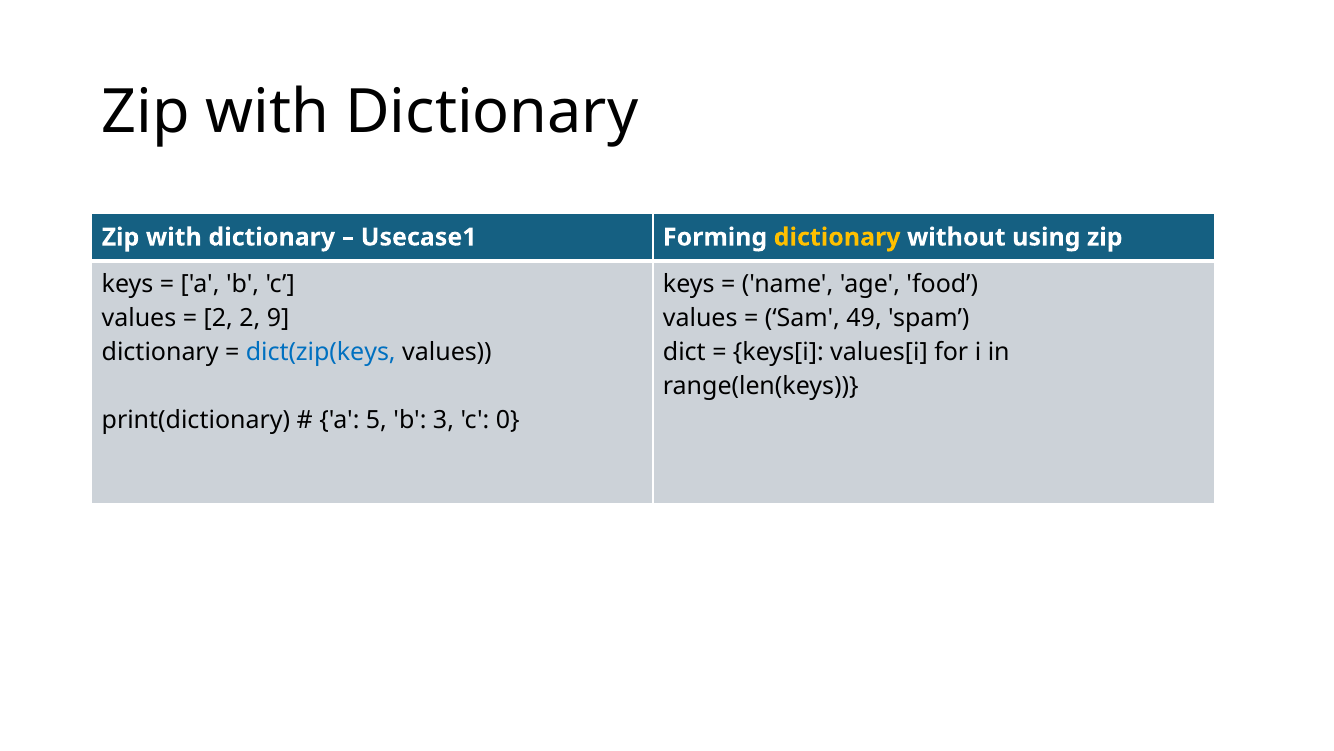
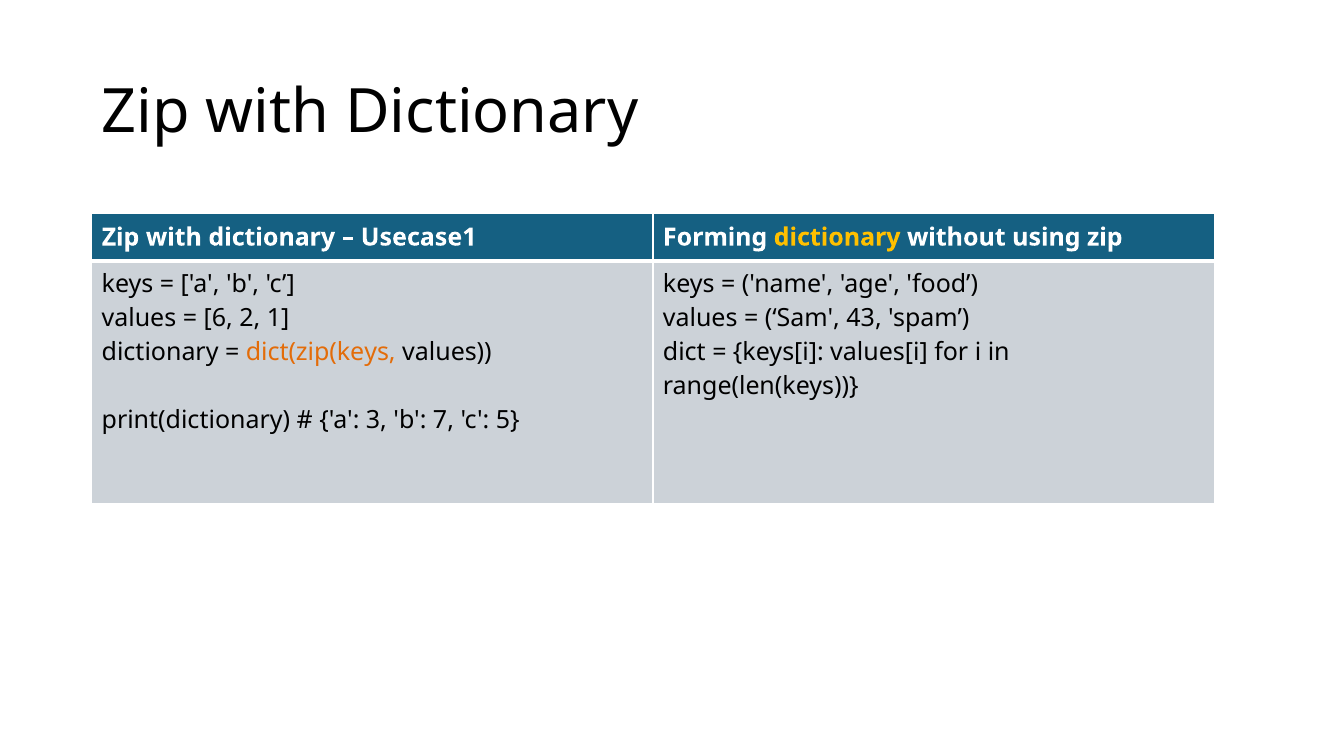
2 at (218, 318): 2 -> 6
9: 9 -> 1
49: 49 -> 43
dict(zip(keys colour: blue -> orange
5: 5 -> 3
3: 3 -> 7
0: 0 -> 5
